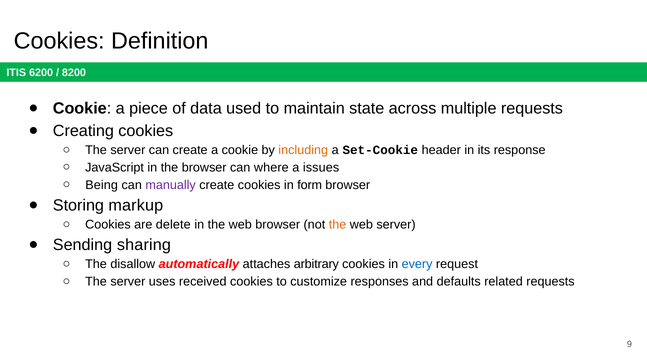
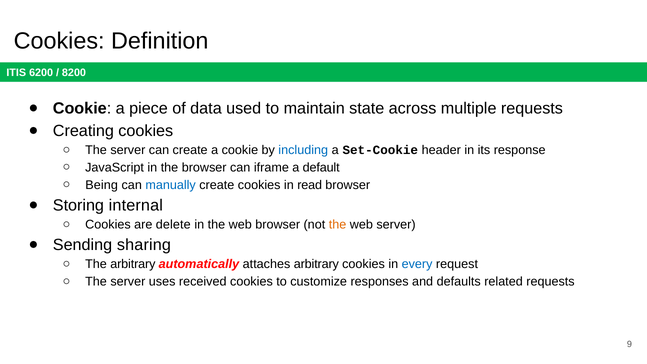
including colour: orange -> blue
where: where -> iframe
issues: issues -> default
manually colour: purple -> blue
form: form -> read
markup: markup -> internal
The disallow: disallow -> arbitrary
